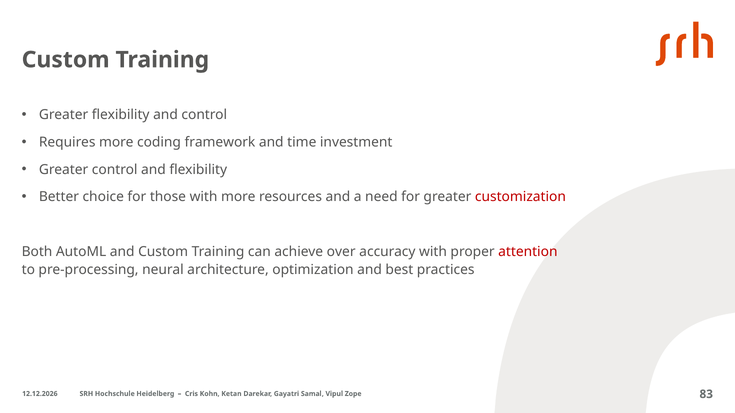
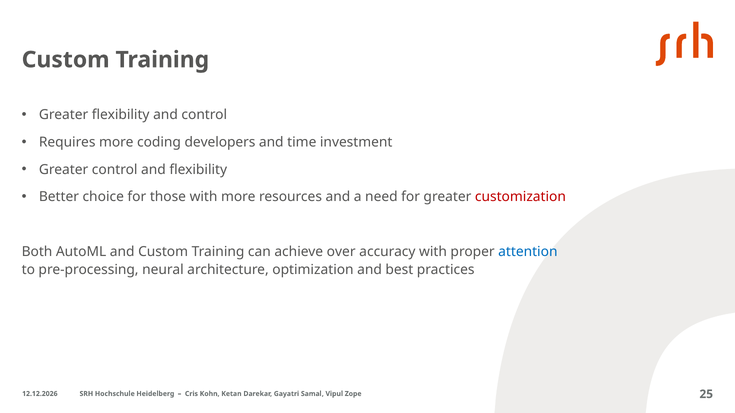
framework: framework -> developers
attention colour: red -> blue
83: 83 -> 25
